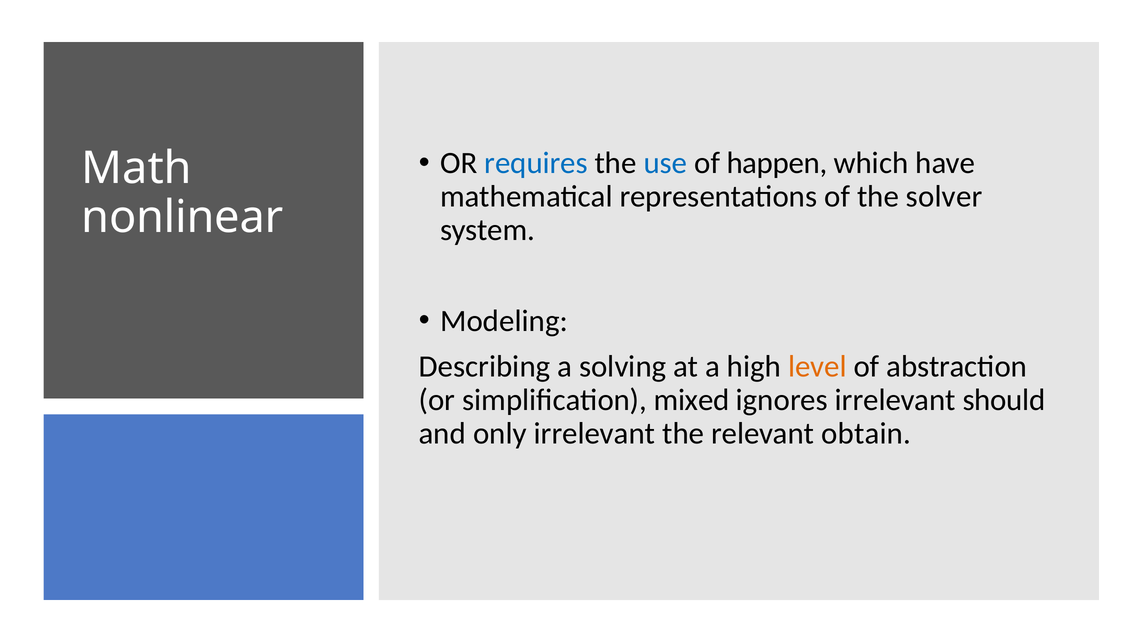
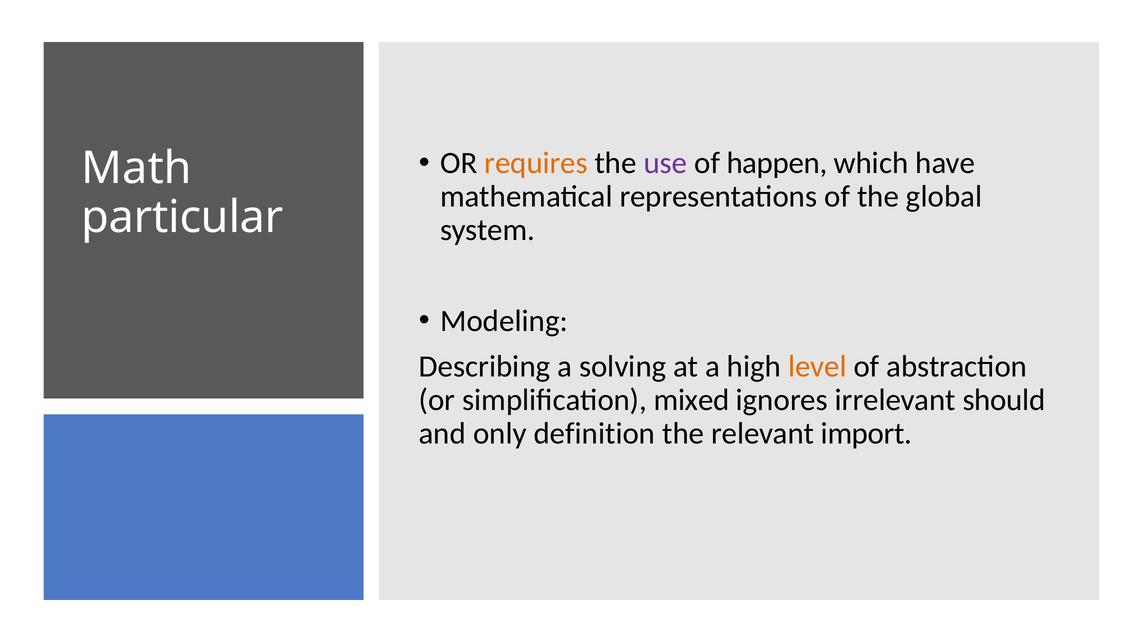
requires colour: blue -> orange
use colour: blue -> purple
solver: solver -> global
nonlinear: nonlinear -> particular
only irrelevant: irrelevant -> definition
obtain: obtain -> import
